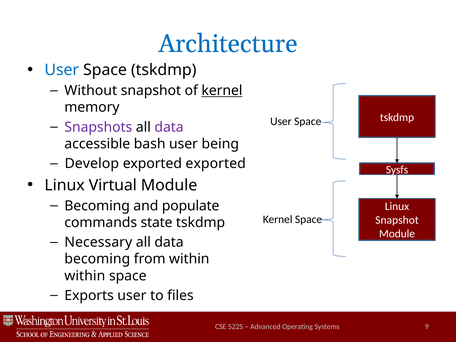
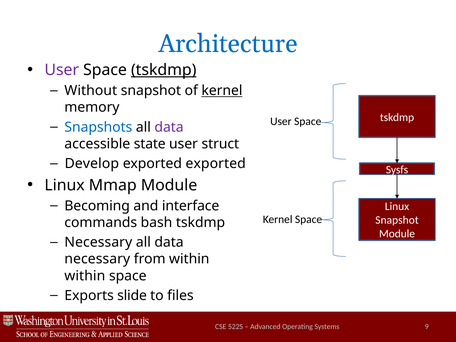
User at (62, 70) colour: blue -> purple
tskdmp at (164, 70) underline: none -> present
Snapshots colour: purple -> blue
bash: bash -> state
being: being -> struct
Virtual: Virtual -> Mmap
populate: populate -> interface
state: state -> bash
becoming at (97, 259): becoming -> necessary
Exports user: user -> slide
